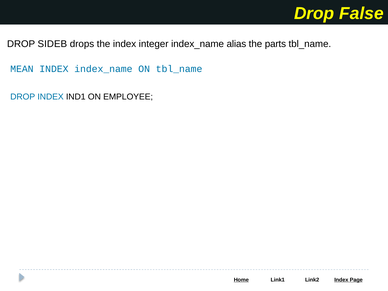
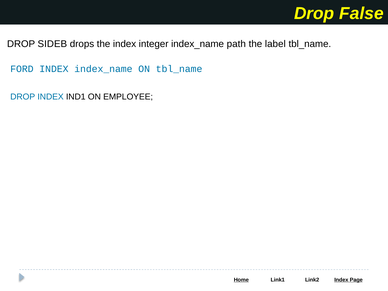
alias: alias -> path
parts: parts -> label
MEAN: MEAN -> FORD
